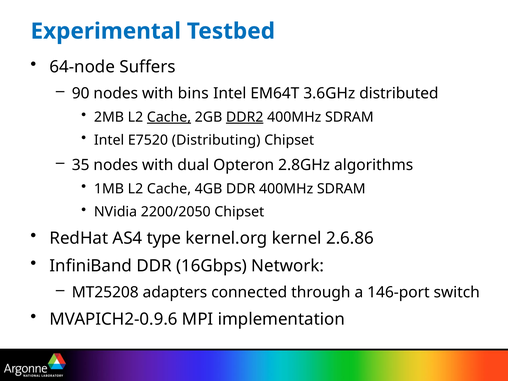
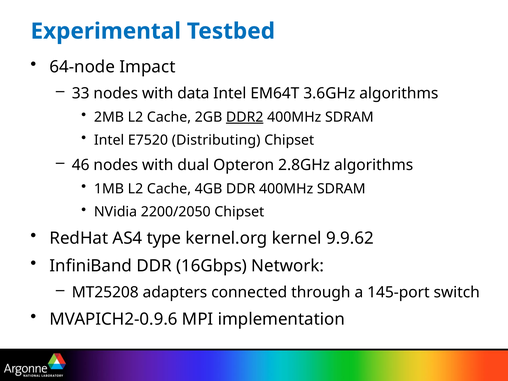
Suffers: Suffers -> Impact
90: 90 -> 33
bins: bins -> data
3.6GHz distributed: distributed -> algorithms
Cache at (169, 117) underline: present -> none
35: 35 -> 46
2.6.86: 2.6.86 -> 9.9.62
146-port: 146-port -> 145-port
